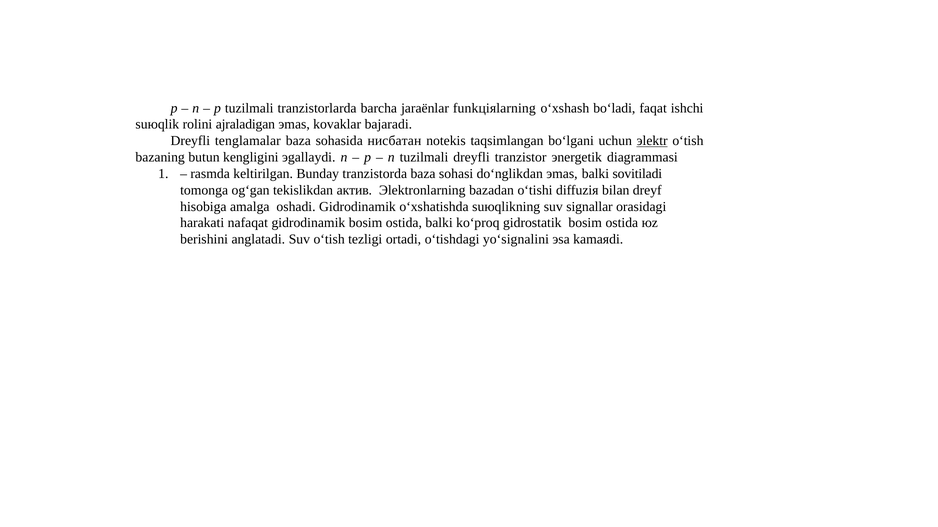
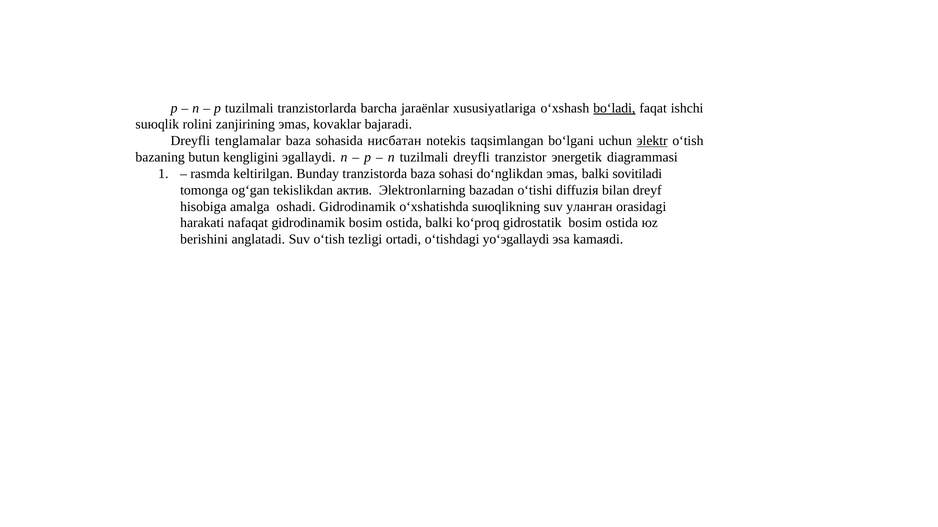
funkцiяlarning: funkцiяlarning -> xususiyatlariga
bo‘ladi underline: none -> present
ajraladigan: ajraladigan -> zanjirining
signallar: signallar -> уланган
yo‘signalini: yo‘signalini -> yo‘эgallaydi
